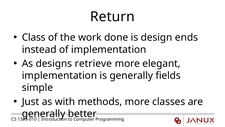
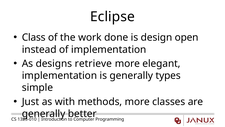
Return: Return -> Eclipse
ends: ends -> open
fields: fields -> types
